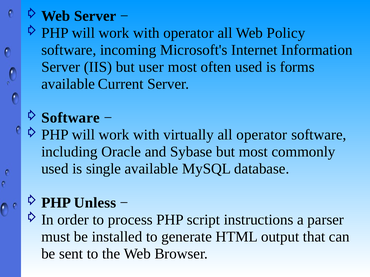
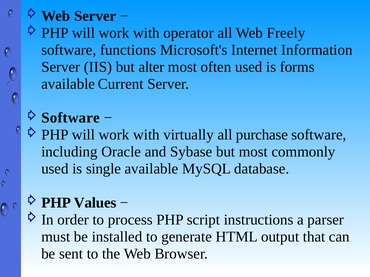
Policy: Policy -> Freely
incoming: incoming -> functions
user: user -> alter
all operator: operator -> purchase
Unless: Unless -> Values
